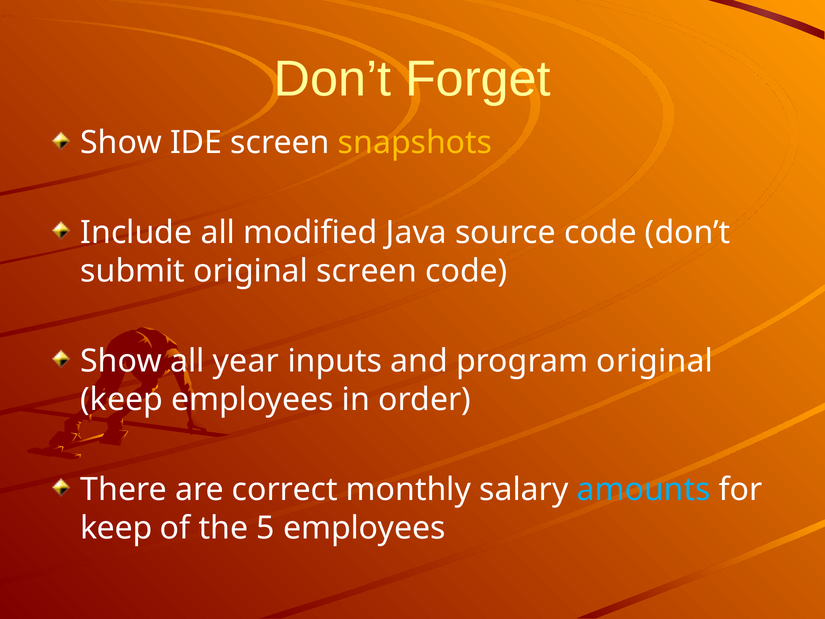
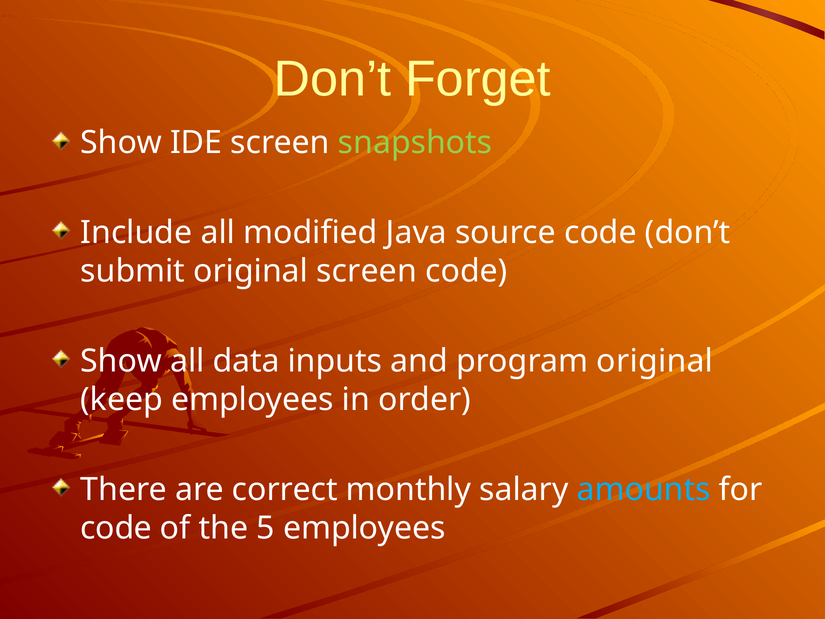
snapshots colour: yellow -> light green
year: year -> data
keep at (116, 528): keep -> code
